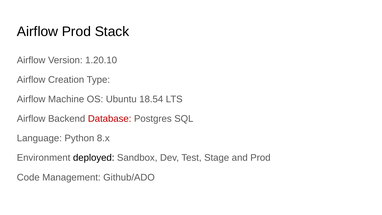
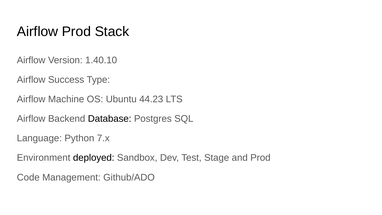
1.20.10: 1.20.10 -> 1.40.10
Creation: Creation -> Success
18.54: 18.54 -> 44.23
Database colour: red -> black
8.x: 8.x -> 7.x
